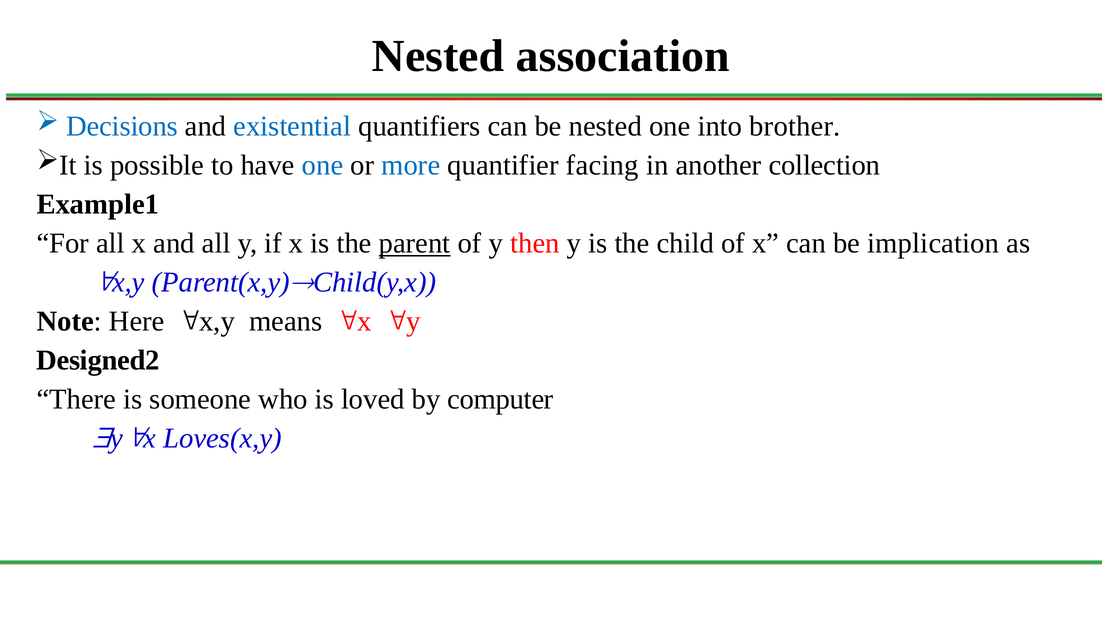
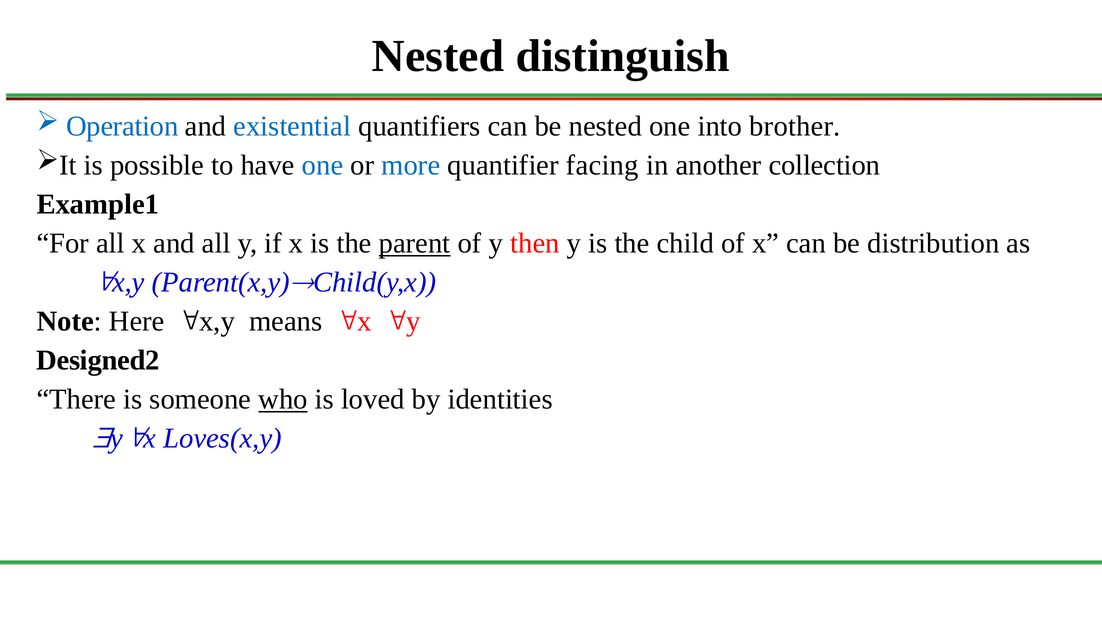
association: association -> distinguish
Decisions: Decisions -> Operation
implication: implication -> distribution
who underline: none -> present
computer: computer -> identities
